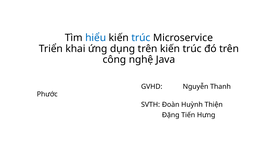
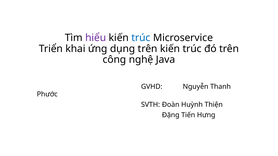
hiểu colour: blue -> purple
